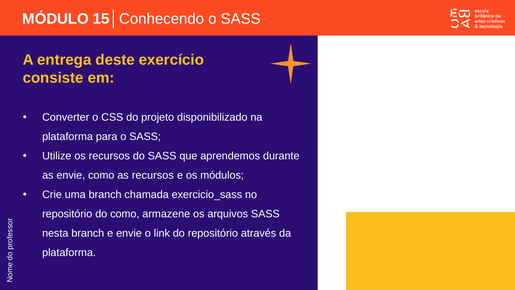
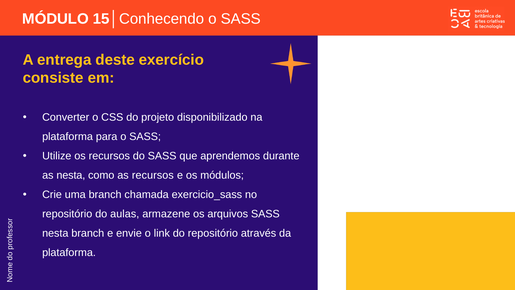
as envie: envie -> nesta
do como: como -> aulas
